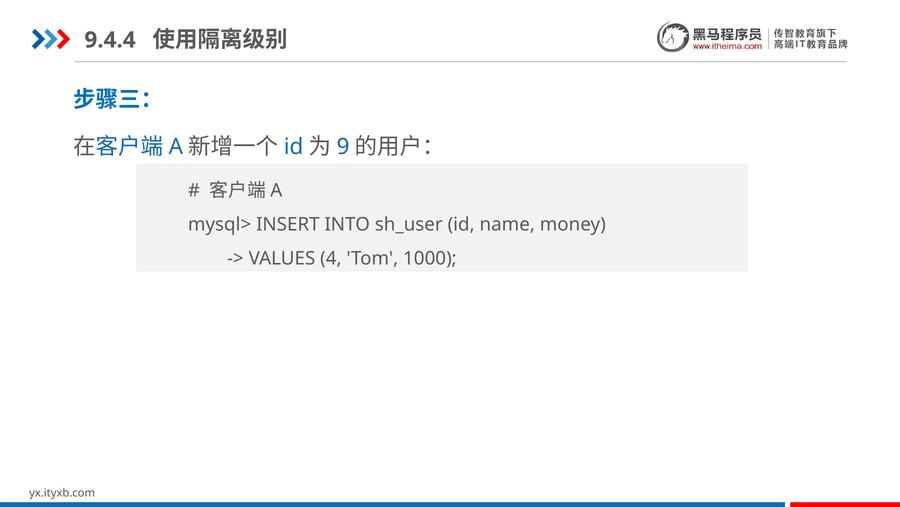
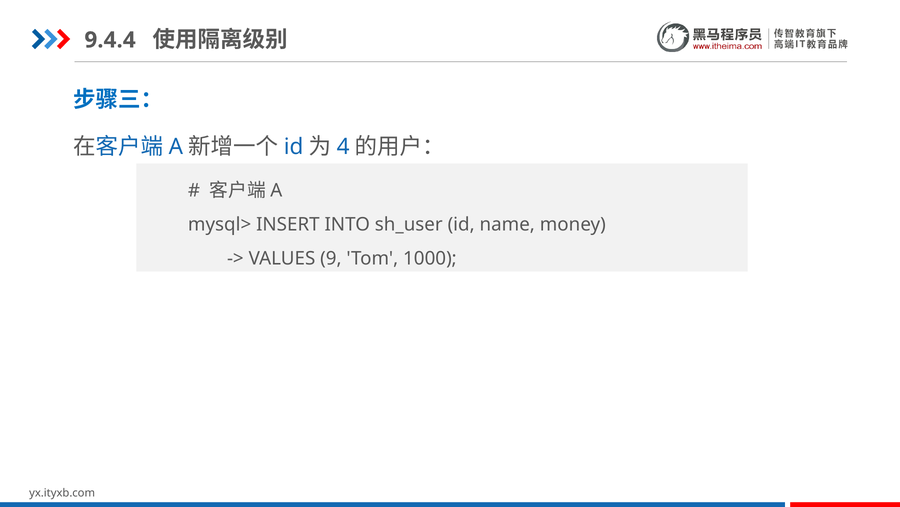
9: 9 -> 4
4: 4 -> 9
